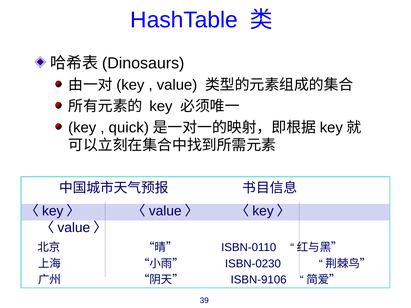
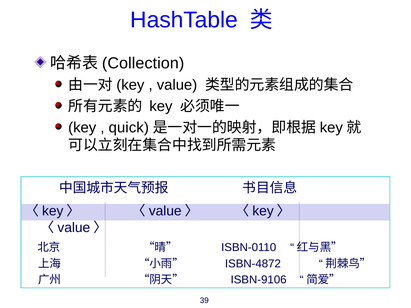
Dinosaurs: Dinosaurs -> Collection
ISBN-0230: ISBN-0230 -> ISBN-4872
